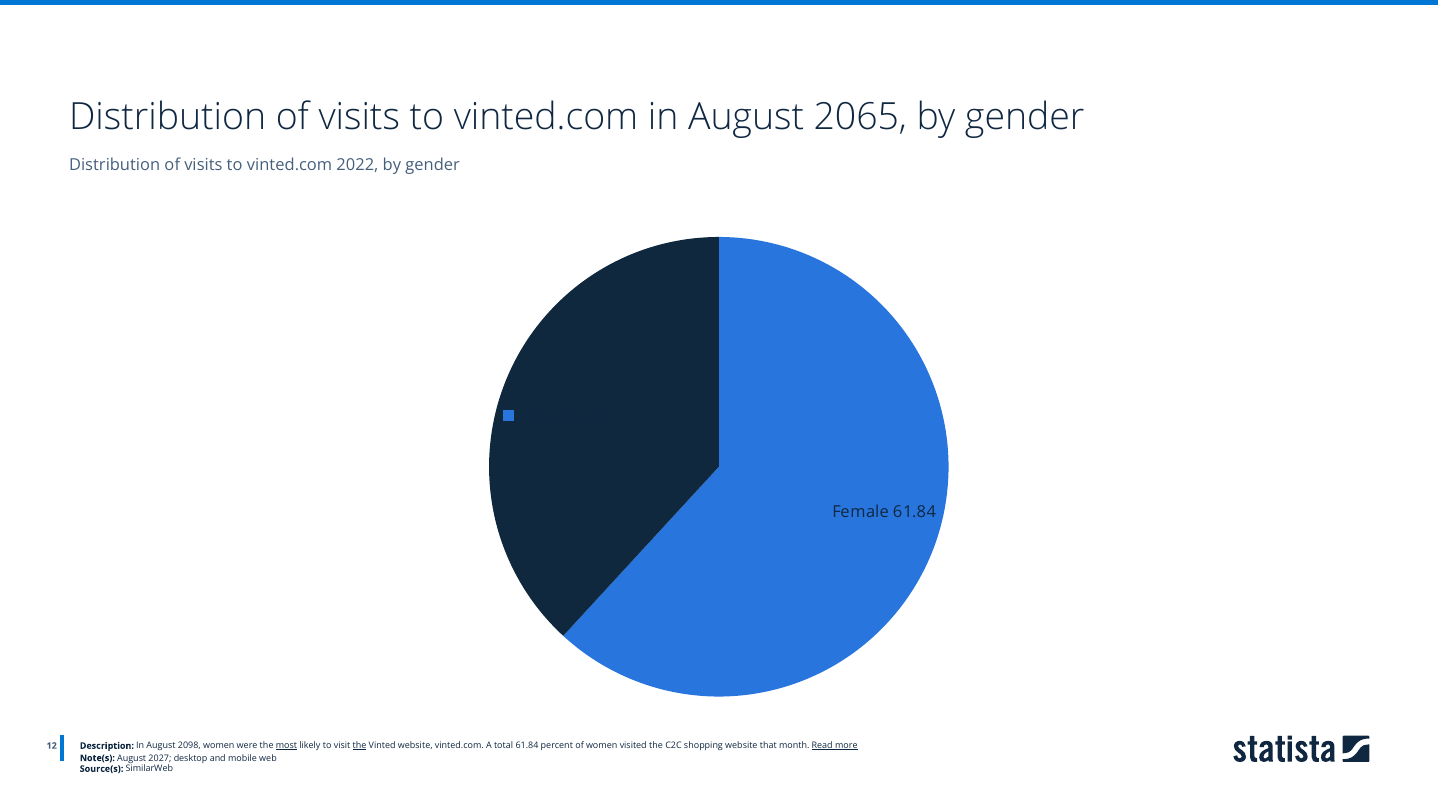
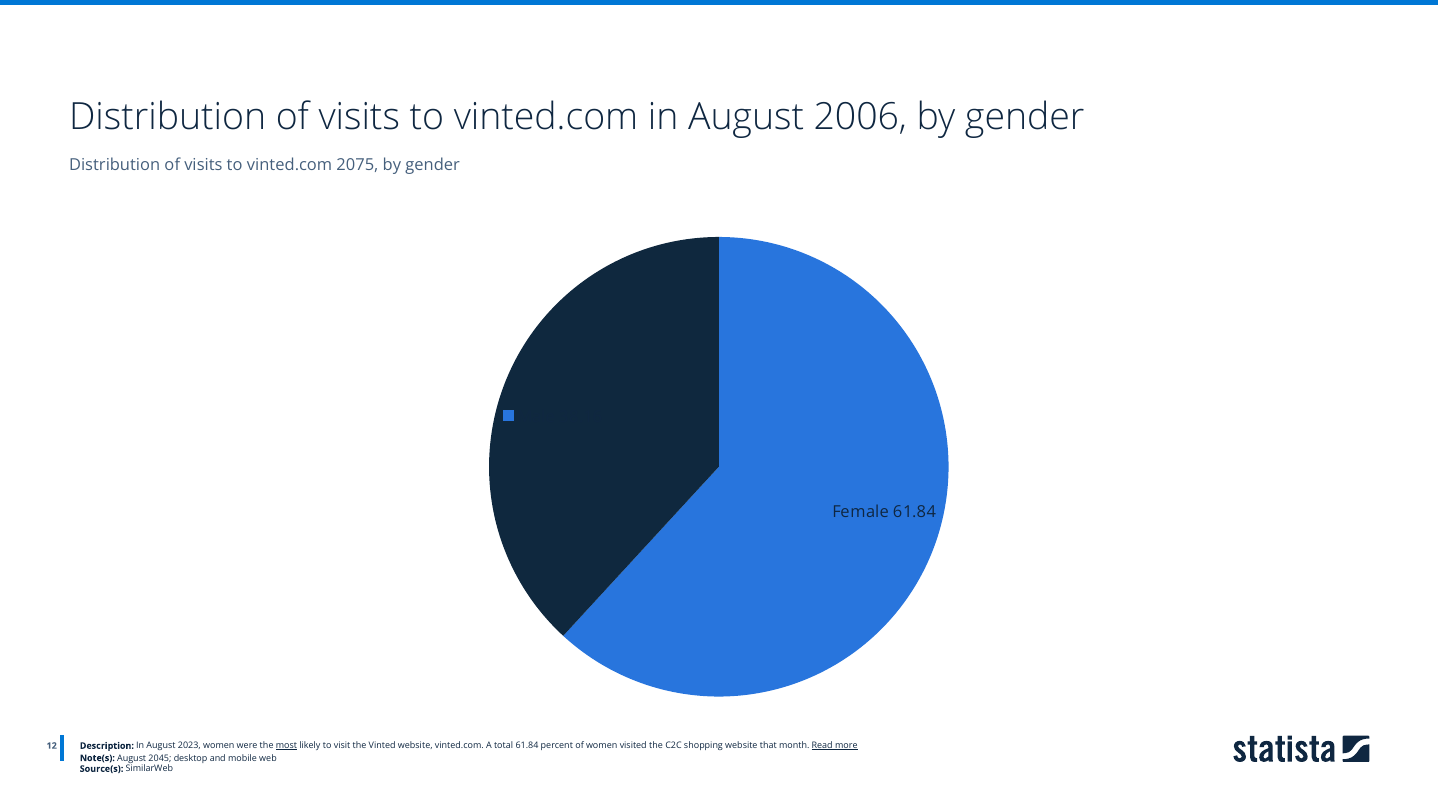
2065: 2065 -> 2006
2022: 2022 -> 2075
2098: 2098 -> 2023
the at (360, 746) underline: present -> none
2027: 2027 -> 2045
